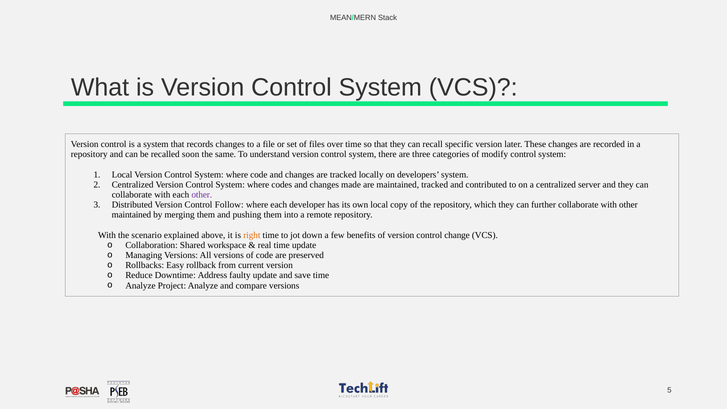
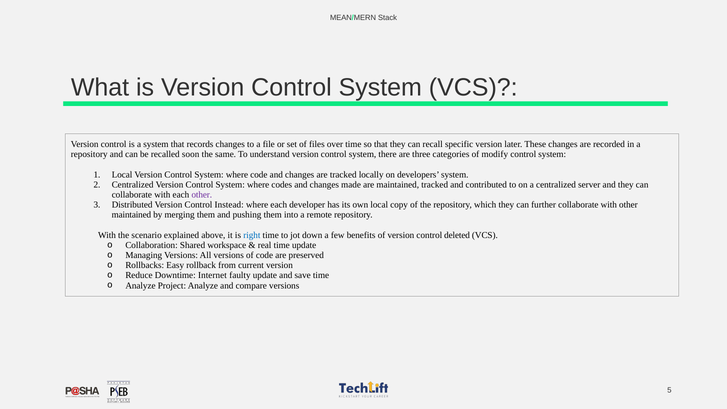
Follow: Follow -> Instead
right colour: orange -> blue
change: change -> deleted
Address: Address -> Internet
